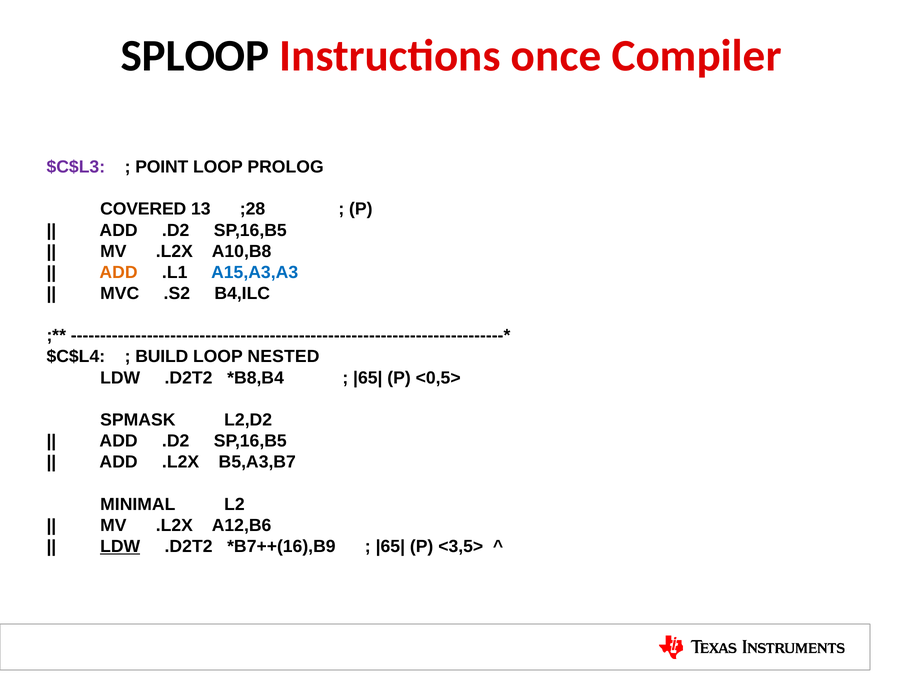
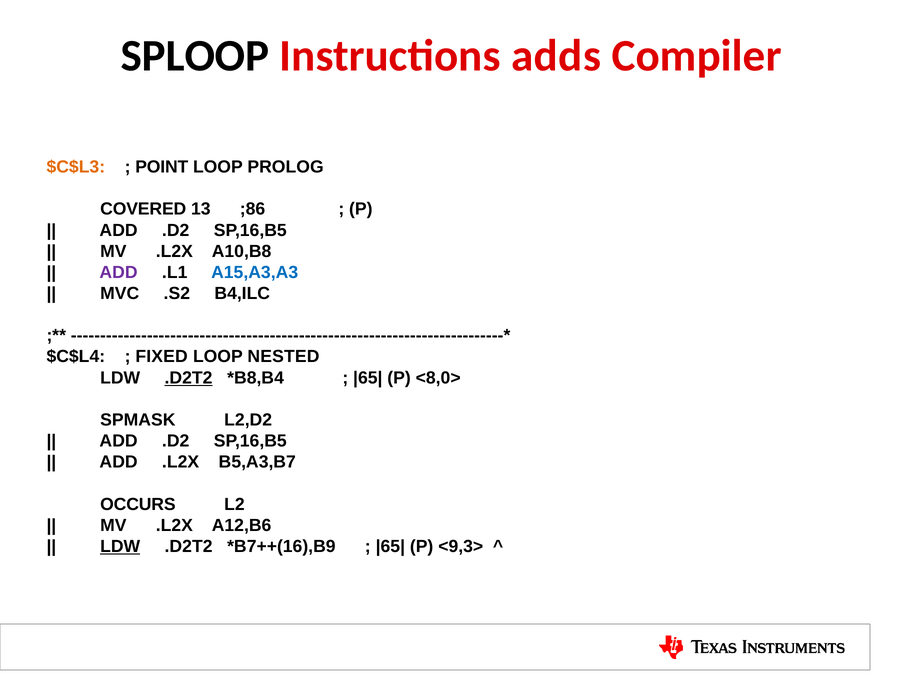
once: once -> adds
$C$L3 colour: purple -> orange
;28: ;28 -> ;86
ADD at (119, 272) colour: orange -> purple
BUILD: BUILD -> FIXED
.D2T2 at (189, 378) underline: none -> present
<0,5>: <0,5> -> <8,0>
MINIMAL: MINIMAL -> OCCURS
<3,5>: <3,5> -> <9,3>
